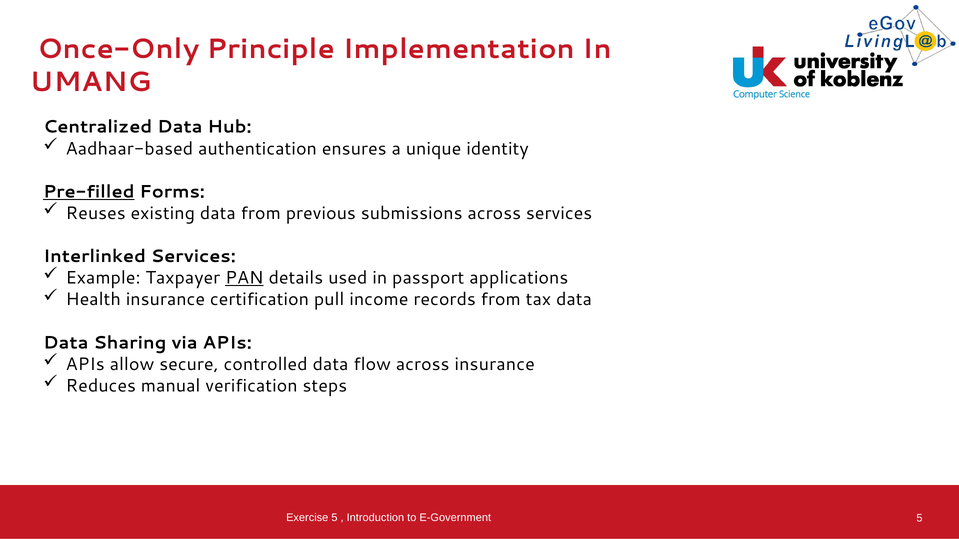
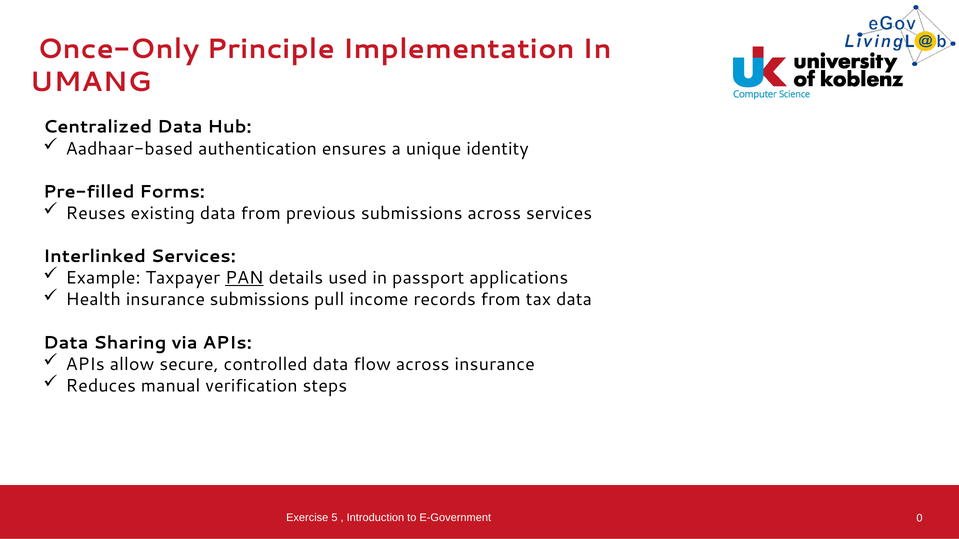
Pre-filled underline: present -> none
insurance certification: certification -> submissions
E-Government 5: 5 -> 0
